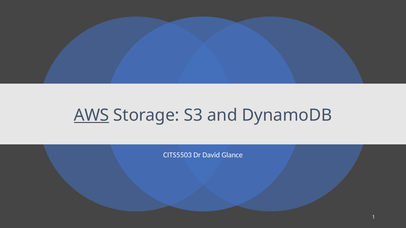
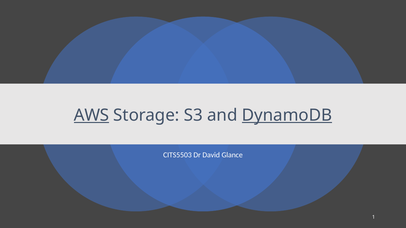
DynamoDB underline: none -> present
